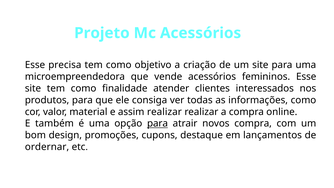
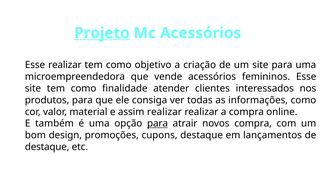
Projeto underline: none -> present
Esse precisa: precisa -> realizar
ordernar at (47, 147): ordernar -> destaque
